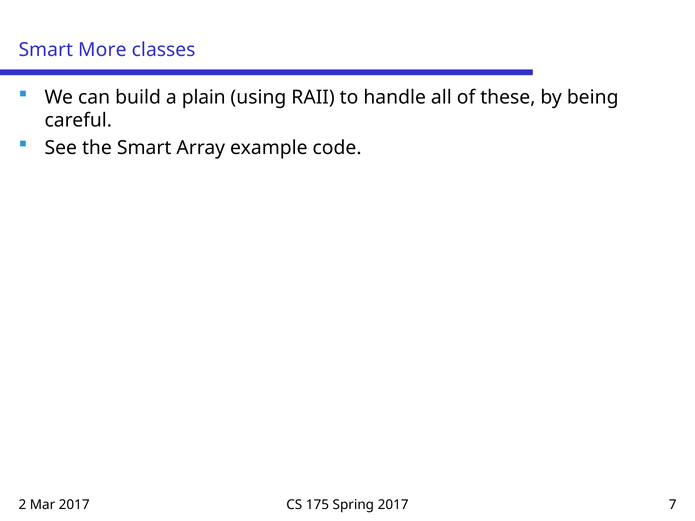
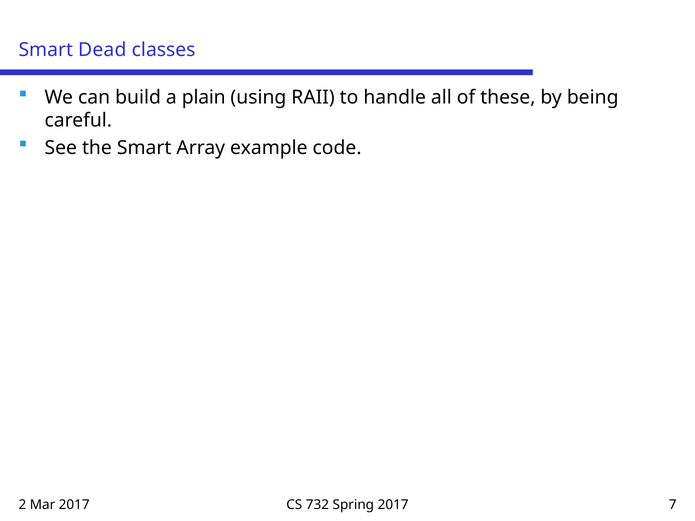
More: More -> Dead
175: 175 -> 732
